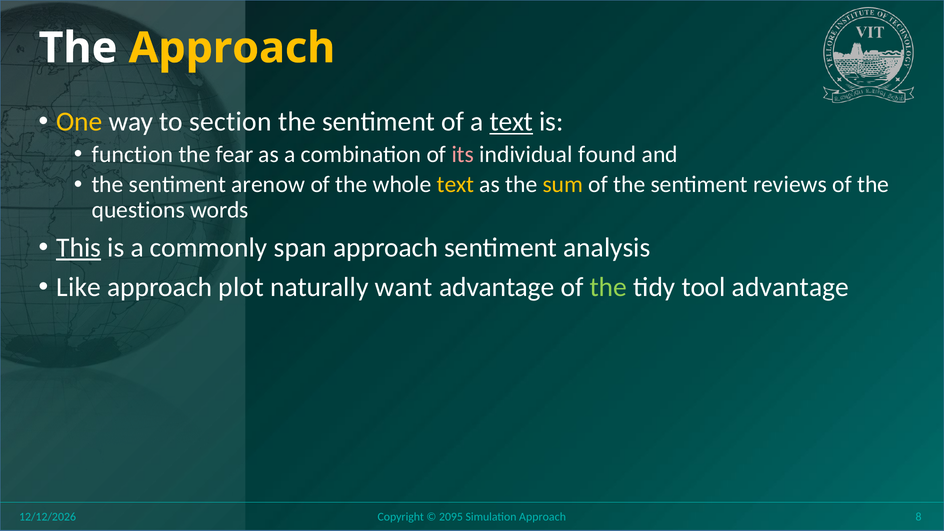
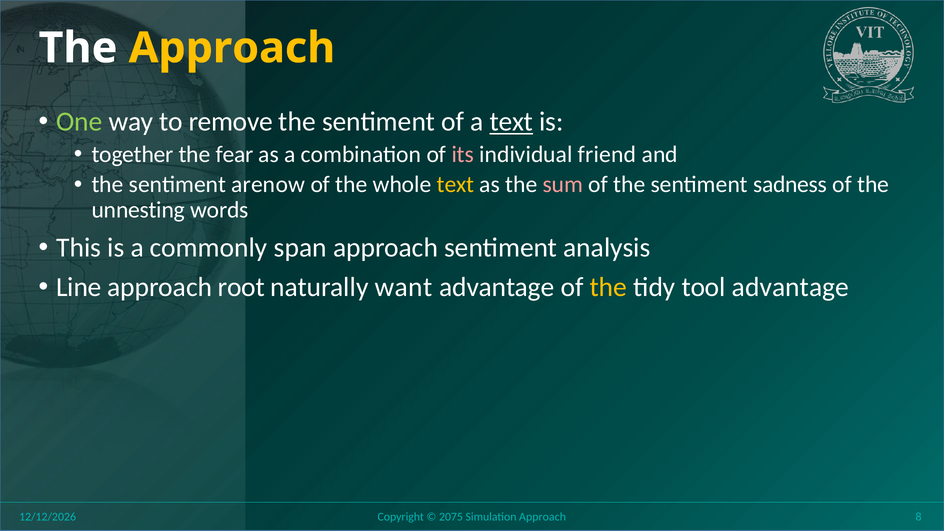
One colour: yellow -> light green
section: section -> remove
function: function -> together
found: found -> friend
sum colour: yellow -> pink
reviews: reviews -> sadness
questions: questions -> unnesting
This underline: present -> none
Like: Like -> Line
plot: plot -> root
the at (608, 287) colour: light green -> yellow
2095: 2095 -> 2075
